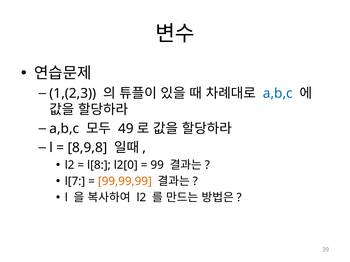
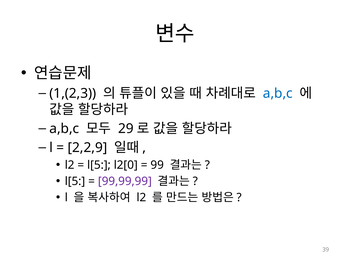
49: 49 -> 29
8,9,8: 8,9,8 -> 2,2,9
l[8 at (99, 165): l[8 -> l[5
l[7 at (75, 182): l[7 -> l[5
99,99,99 colour: orange -> purple
